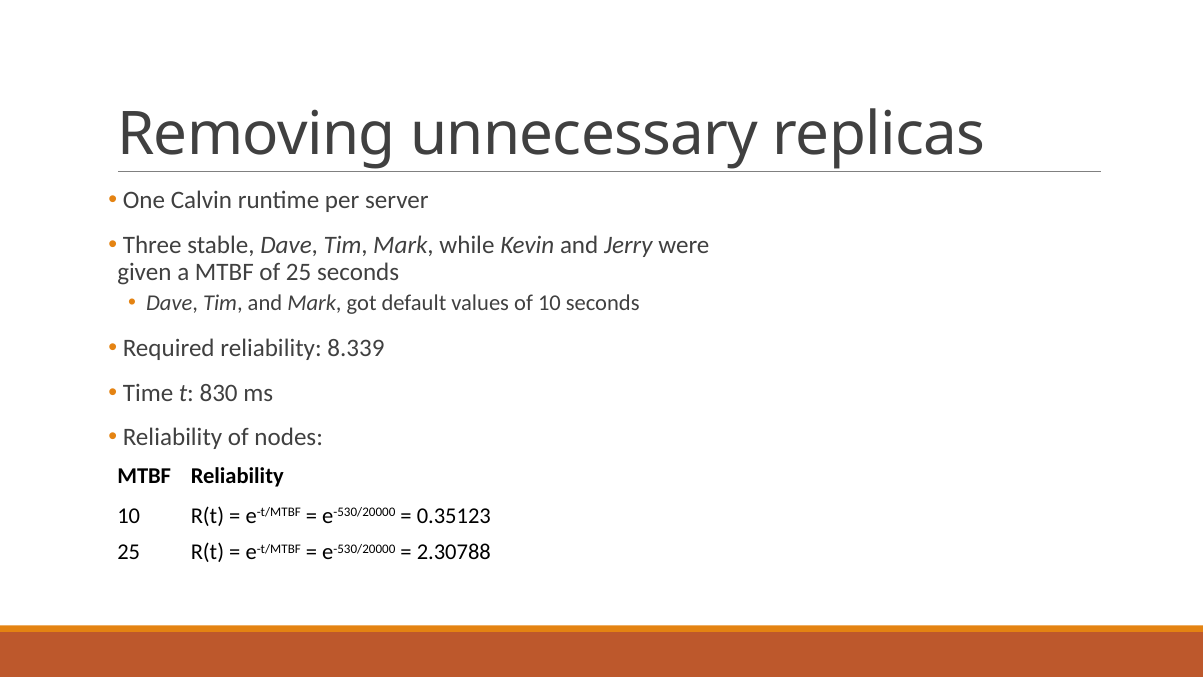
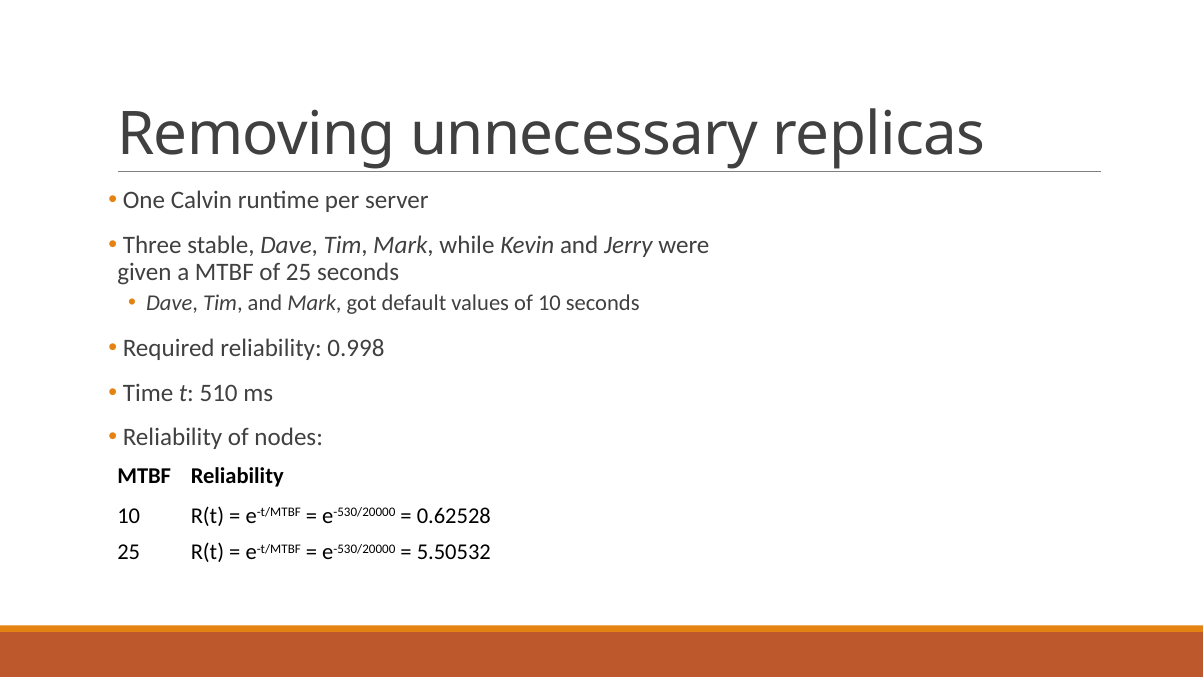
8.339: 8.339 -> 0.998
830: 830 -> 510
0.35123: 0.35123 -> 0.62528
2.30788: 2.30788 -> 5.50532
